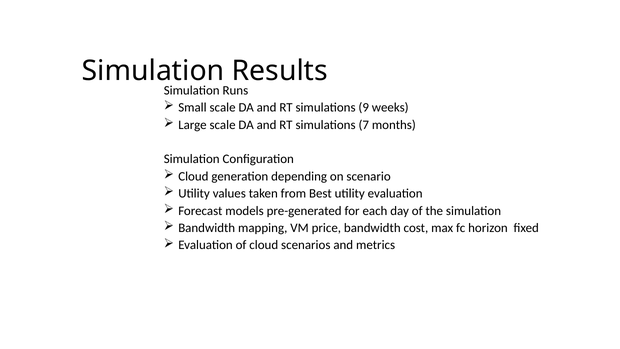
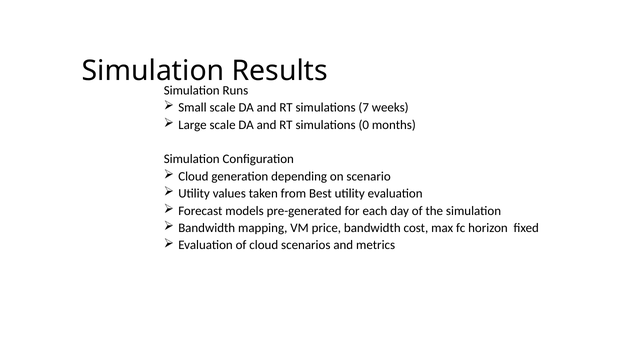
9: 9 -> 7
7: 7 -> 0
